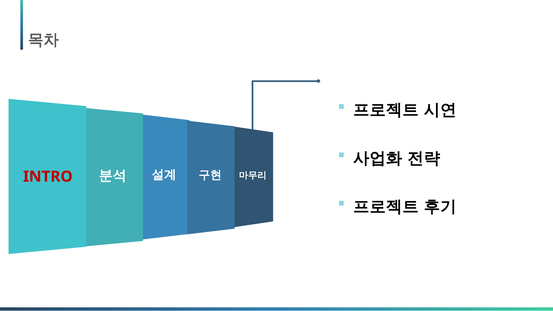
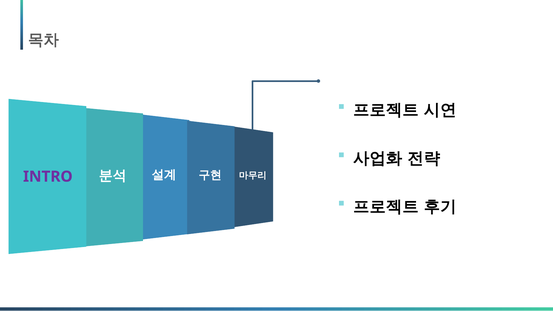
INTRO colour: red -> purple
